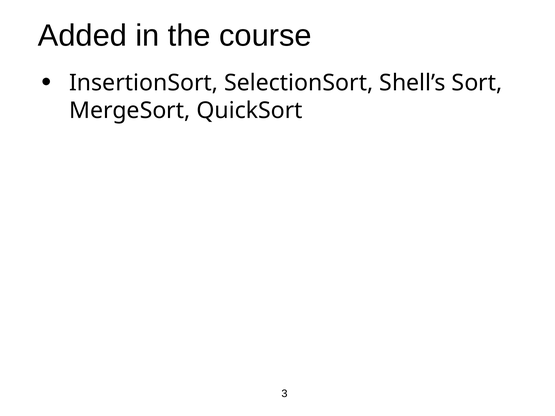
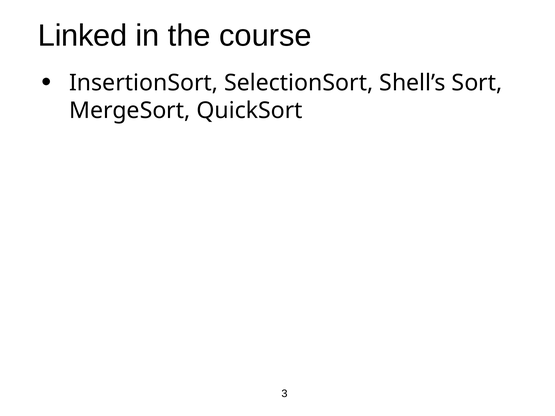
Added: Added -> Linked
